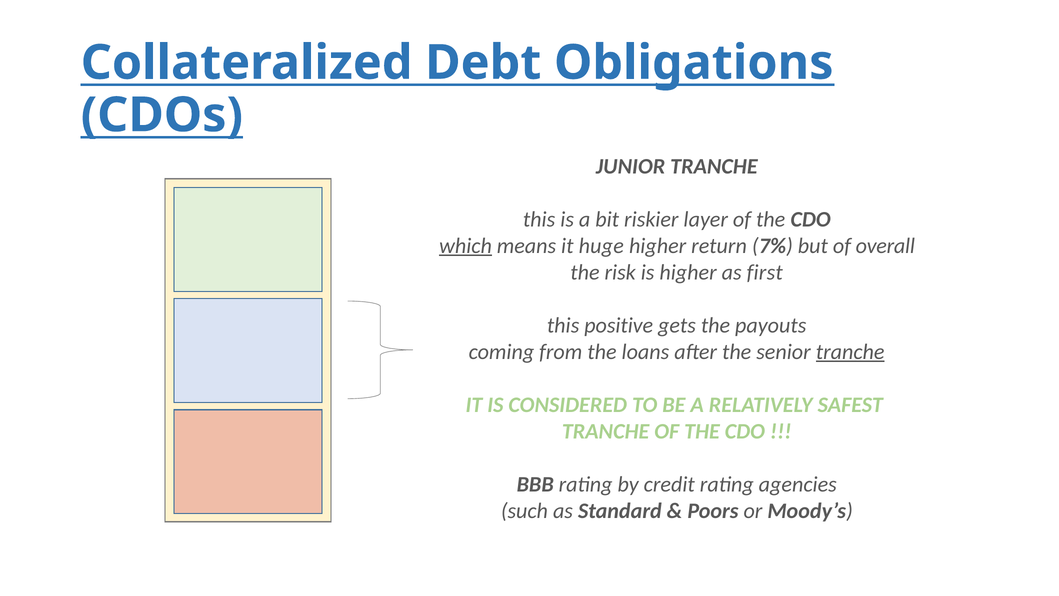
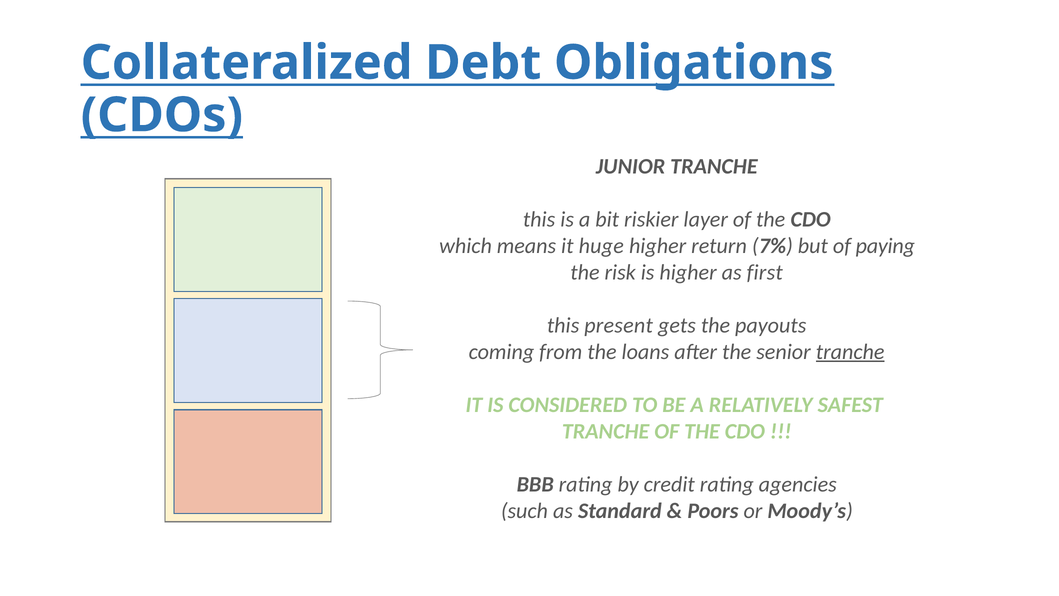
which underline: present -> none
overall: overall -> paying
positive: positive -> present
